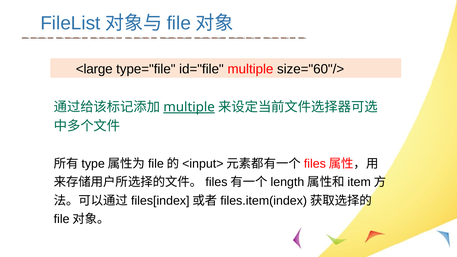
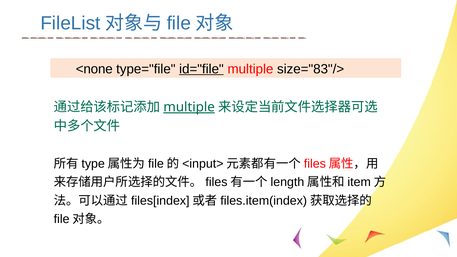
<large: <large -> <none
id="file underline: none -> present
size="60"/>: size="60"/> -> size="83"/>
